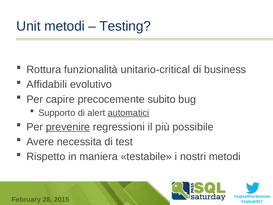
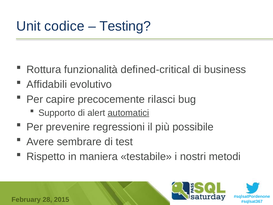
Unit metodi: metodi -> codice
unitario-critical: unitario-critical -> defined-critical
subito: subito -> rilasci
prevenire underline: present -> none
necessita: necessita -> sembrare
